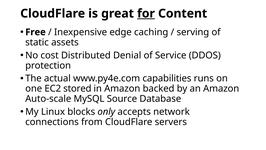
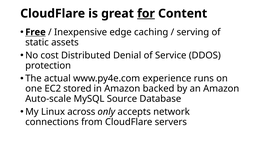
Free underline: none -> present
capabilities: capabilities -> experience
blocks: blocks -> across
